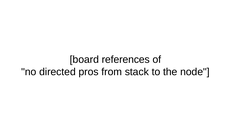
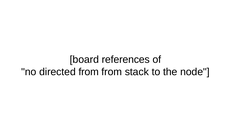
directed pros: pros -> from
